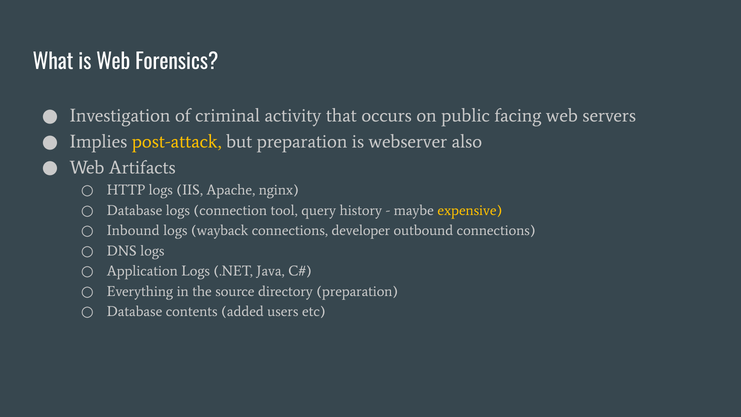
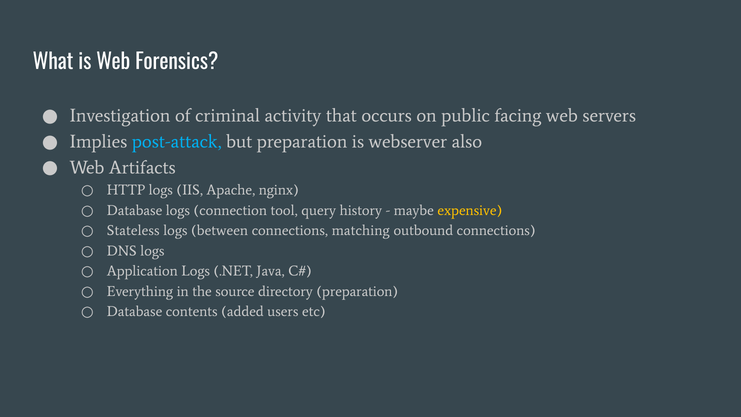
post-attack colour: yellow -> light blue
Inbound: Inbound -> Stateless
wayback: wayback -> between
developer: developer -> matching
